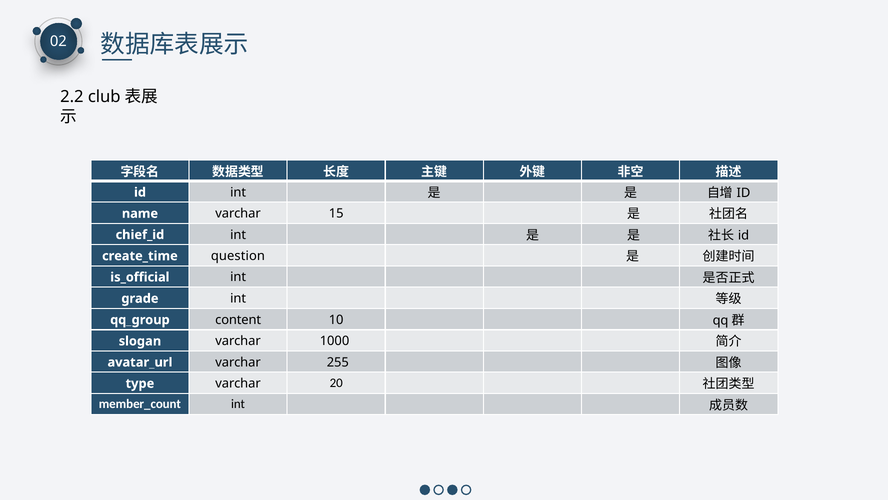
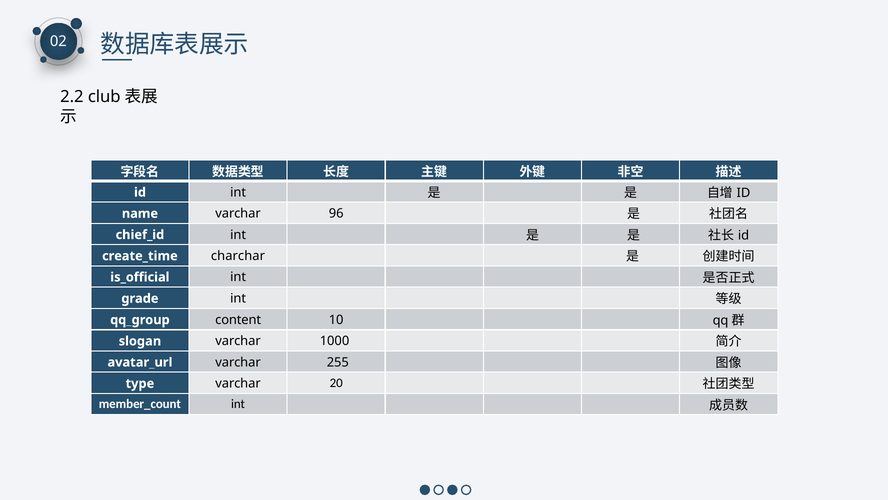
15: 15 -> 96
question: question -> charchar
